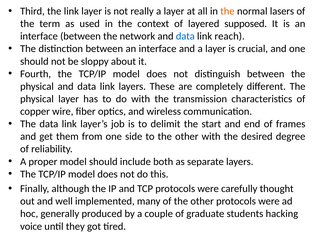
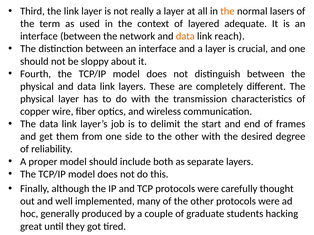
supposed: supposed -> adequate
data at (185, 36) colour: blue -> orange
voice: voice -> great
